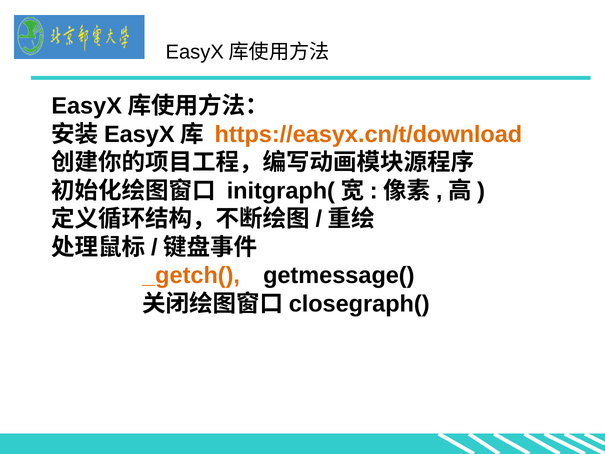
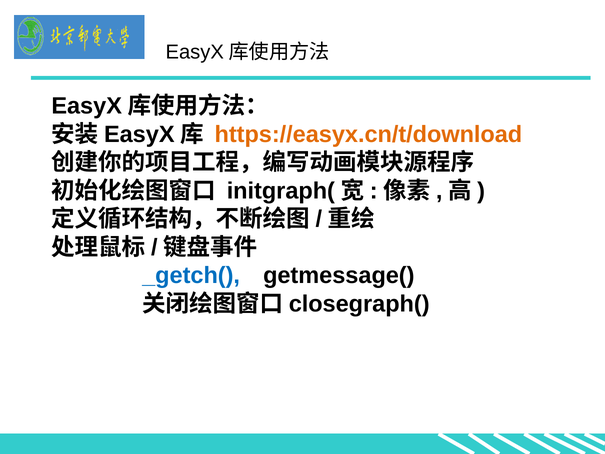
_getch( colour: orange -> blue
